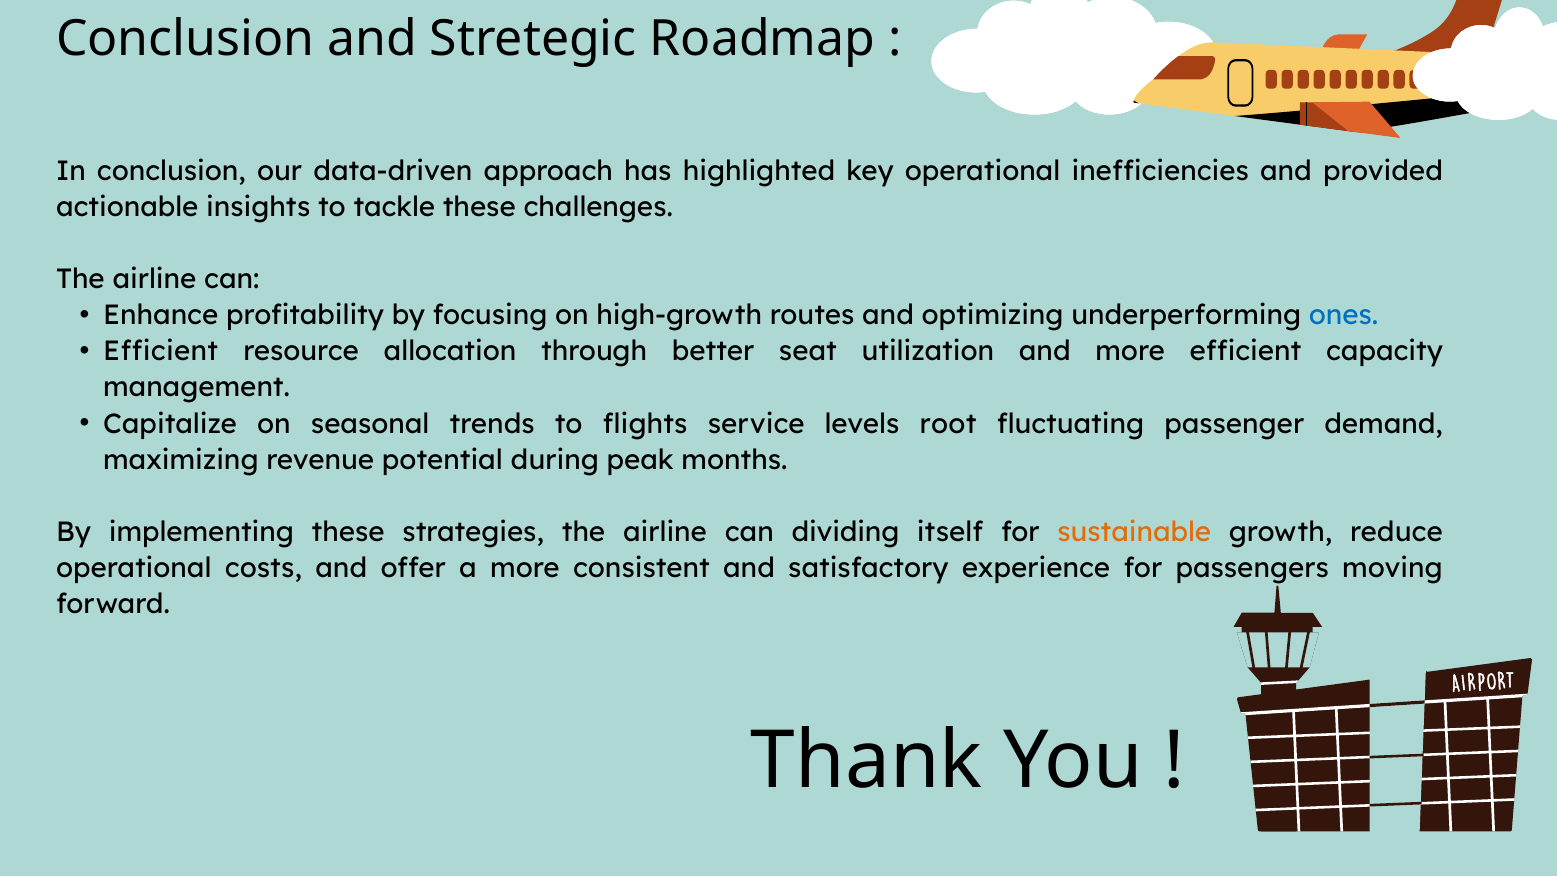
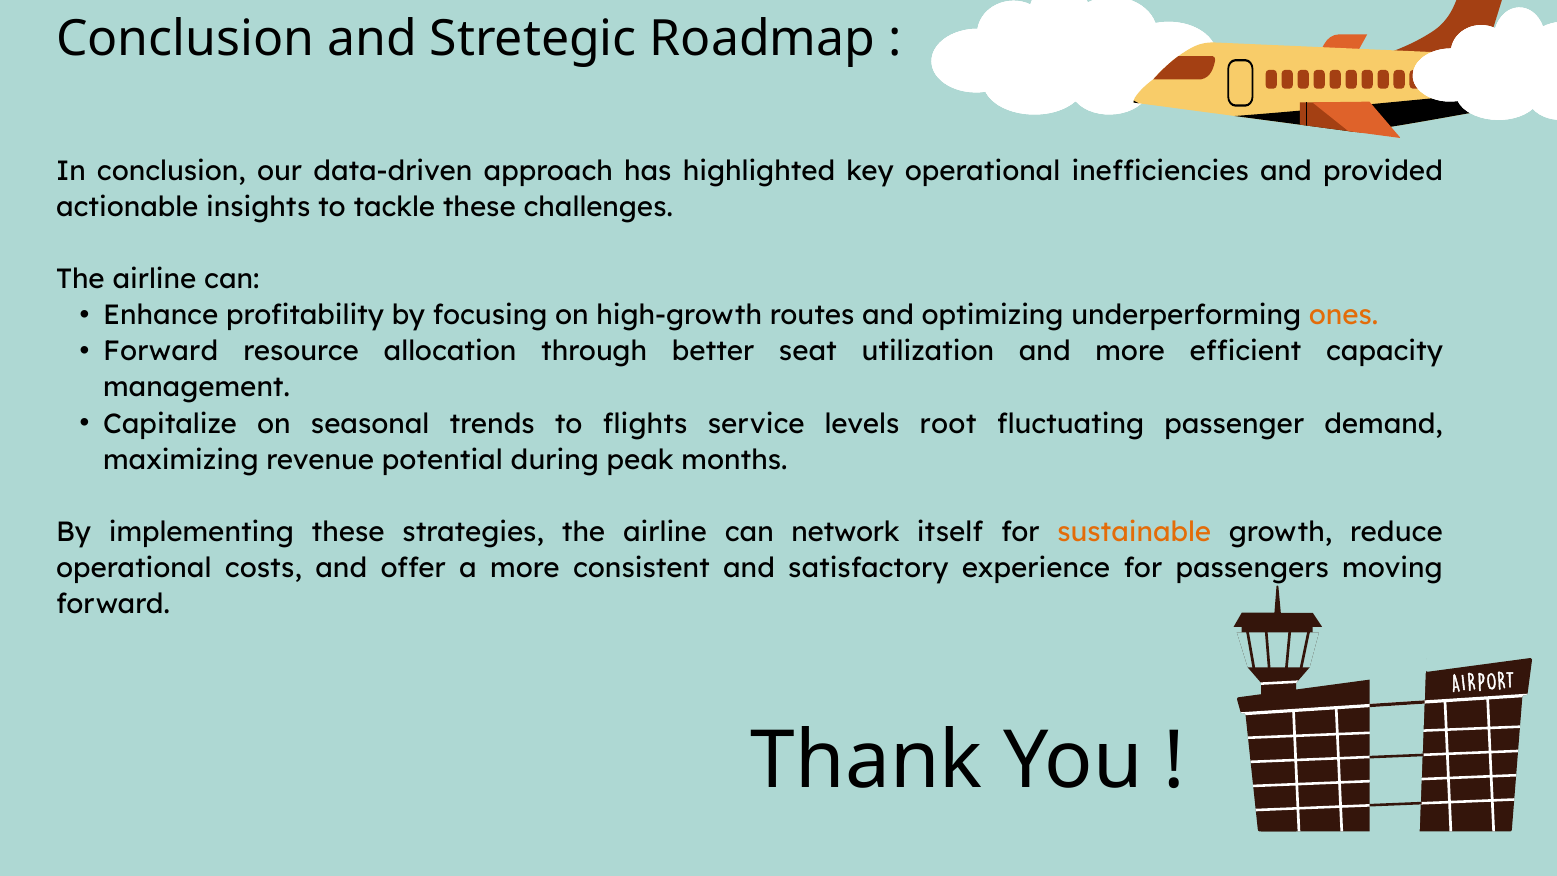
ones colour: blue -> orange
Efficient at (161, 352): Efficient -> Forward
dividing: dividing -> network
